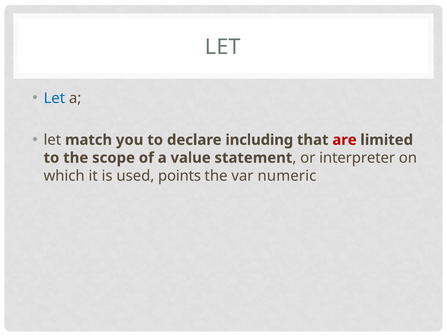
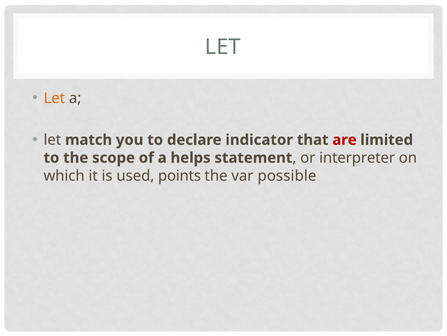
Let at (54, 98) colour: blue -> orange
including: including -> indicator
value: value -> helps
numeric: numeric -> possible
